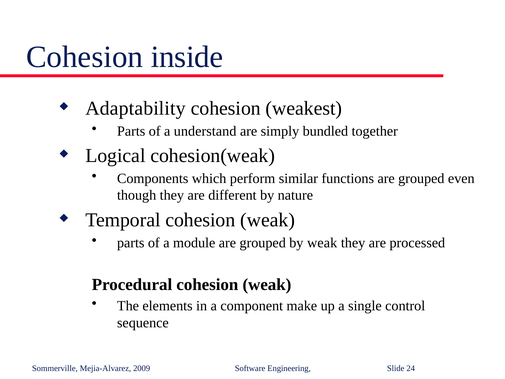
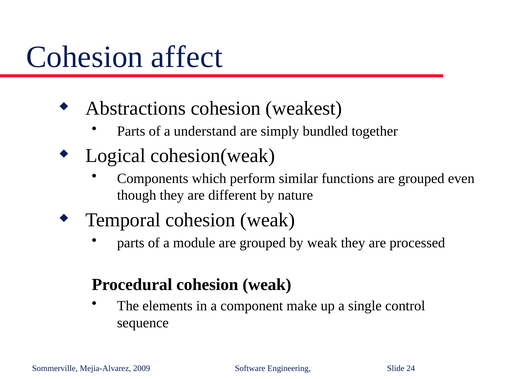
inside: inside -> affect
Adaptability: Adaptability -> Abstractions
